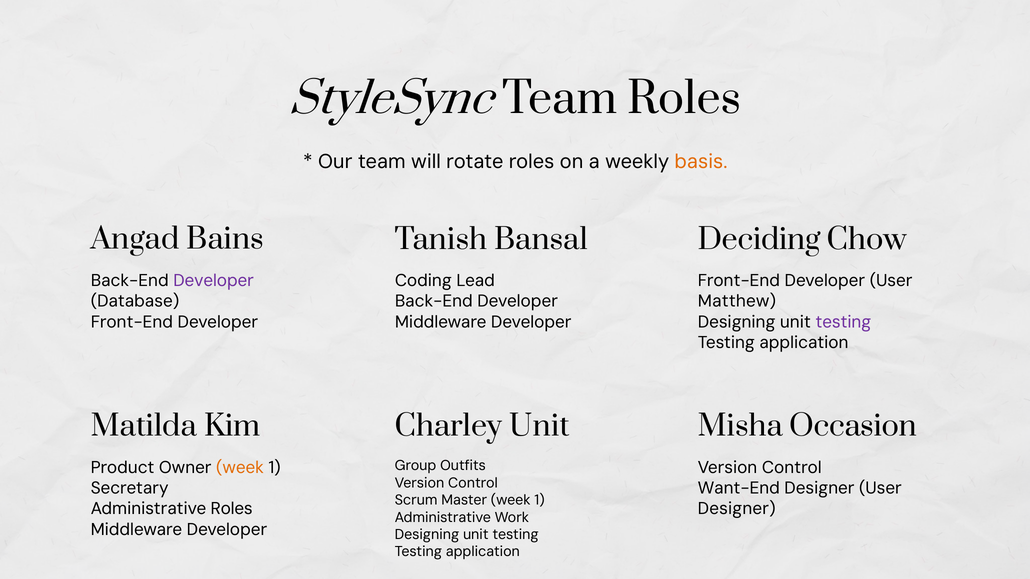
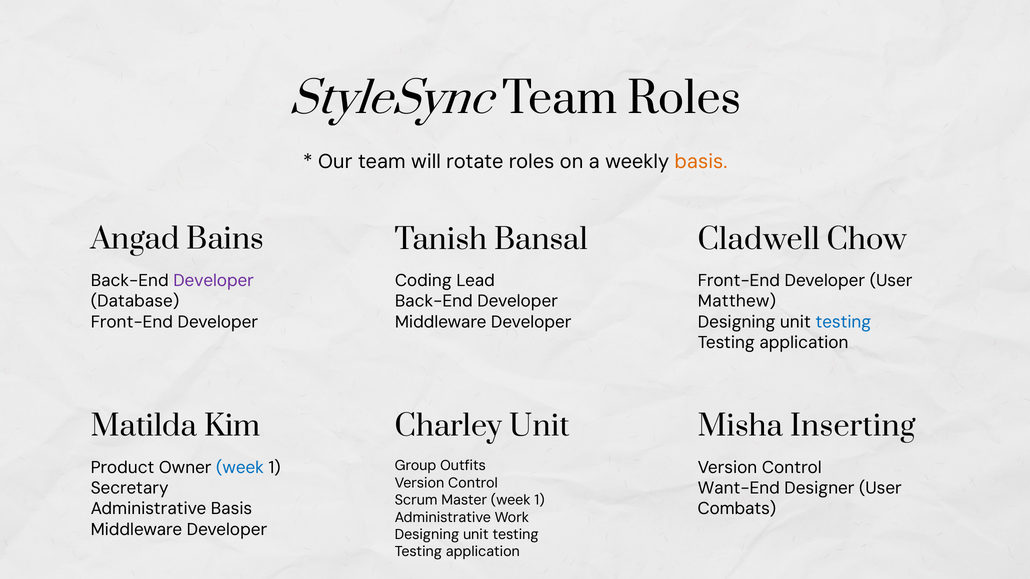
Deciding: Deciding -> Cladwell
testing at (843, 322) colour: purple -> blue
Occasion: Occasion -> Inserting
week at (240, 468) colour: orange -> blue
Administrative Roles: Roles -> Basis
Designer at (737, 509): Designer -> Combats
